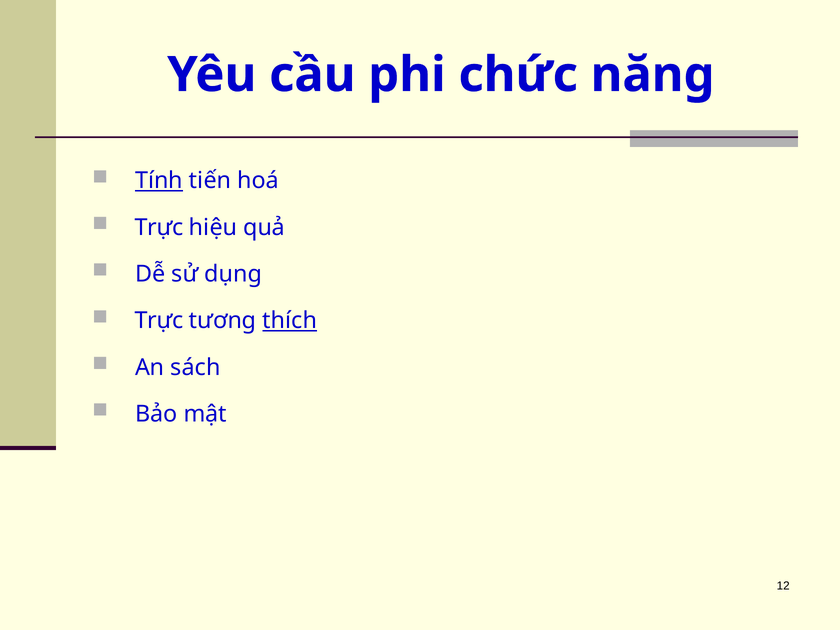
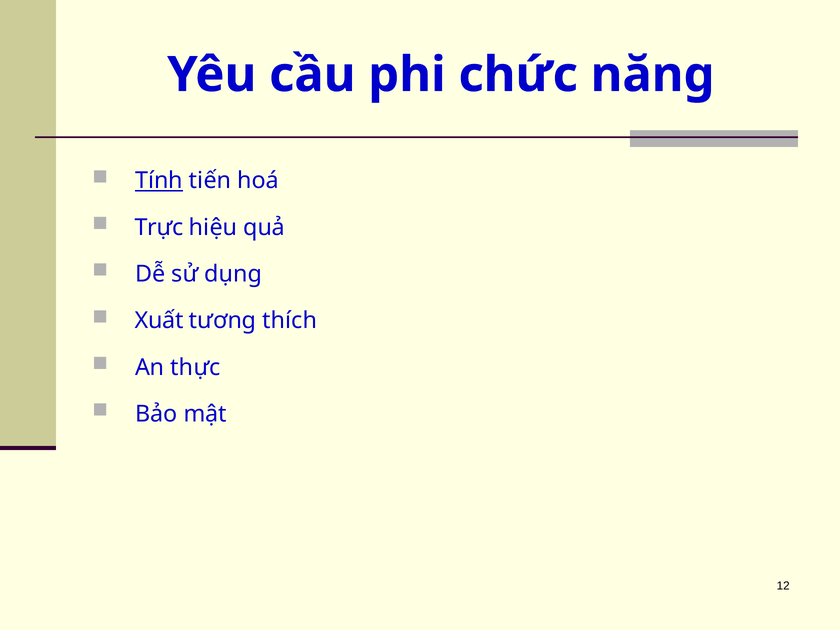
Trực at (159, 321): Trực -> Xuất
thích underline: present -> none
sách: sách -> thực
